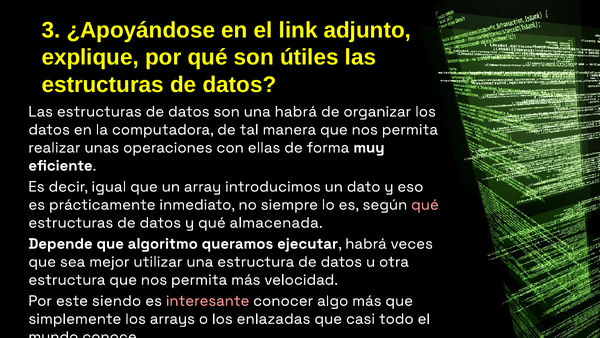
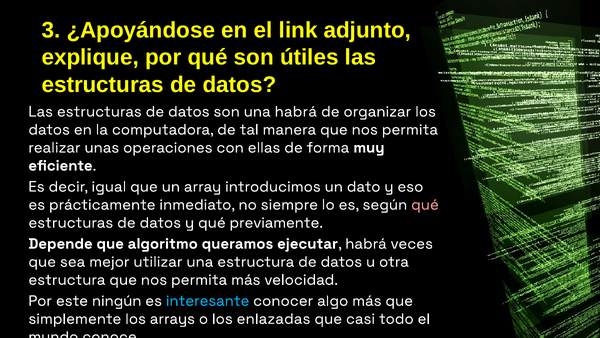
almacenada: almacenada -> previamente
siendo: siendo -> ningún
interesante colour: pink -> light blue
